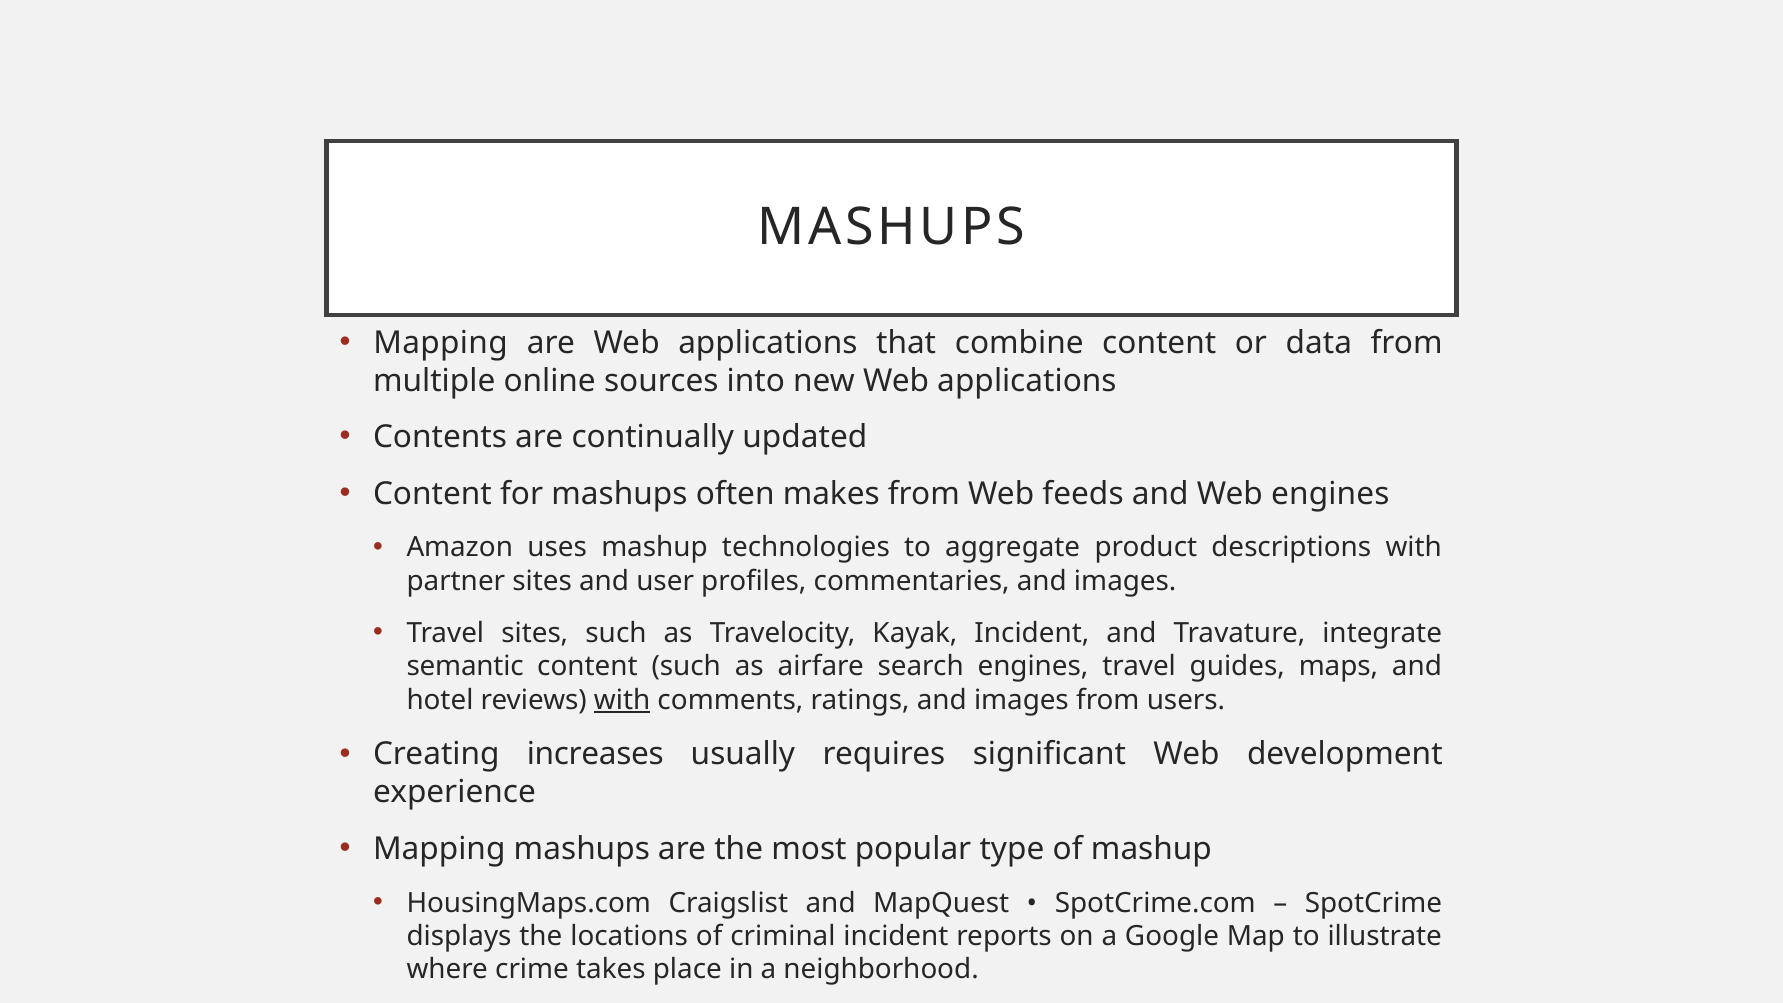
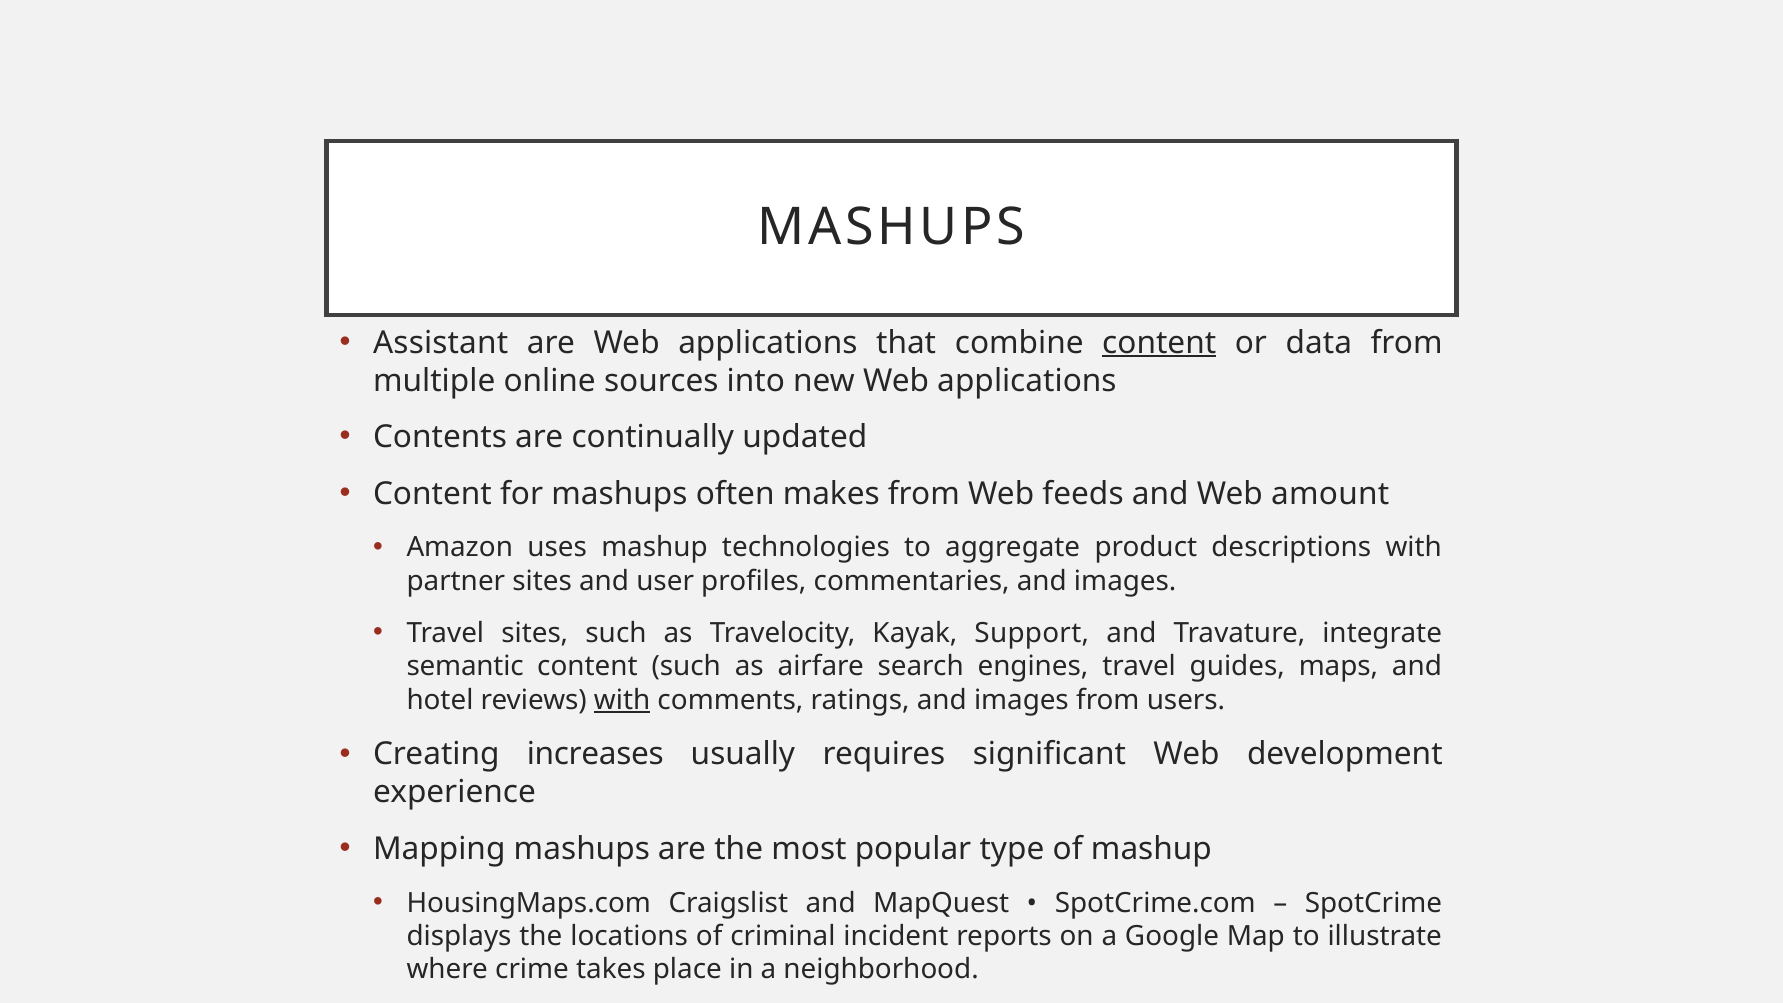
Mapping at (441, 343): Mapping -> Assistant
content at (1159, 343) underline: none -> present
Web engines: engines -> amount
Kayak Incident: Incident -> Support
